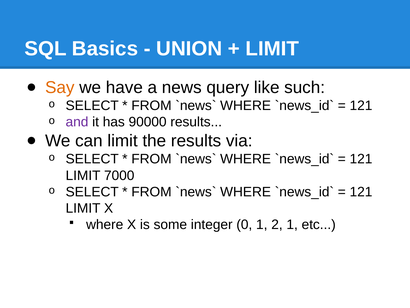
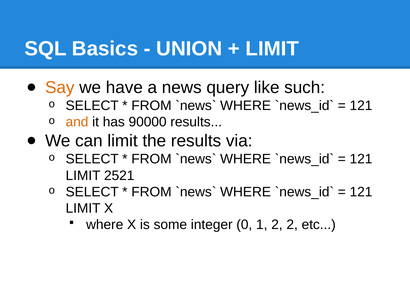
and colour: purple -> orange
7000: 7000 -> 2521
2 1: 1 -> 2
